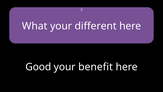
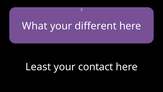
Good: Good -> Least
benefit: benefit -> contact
